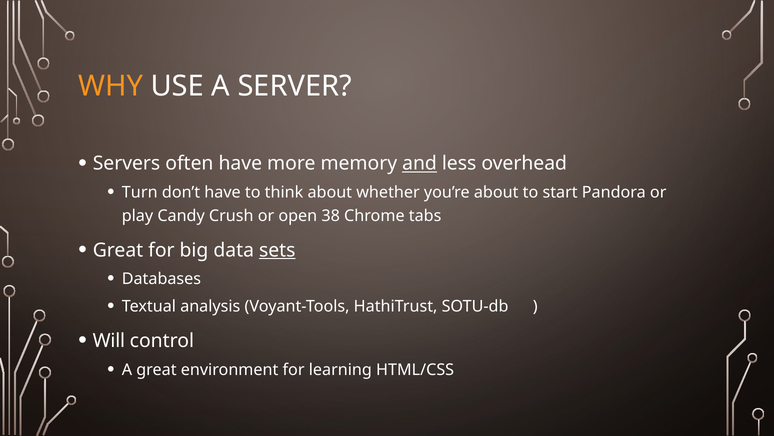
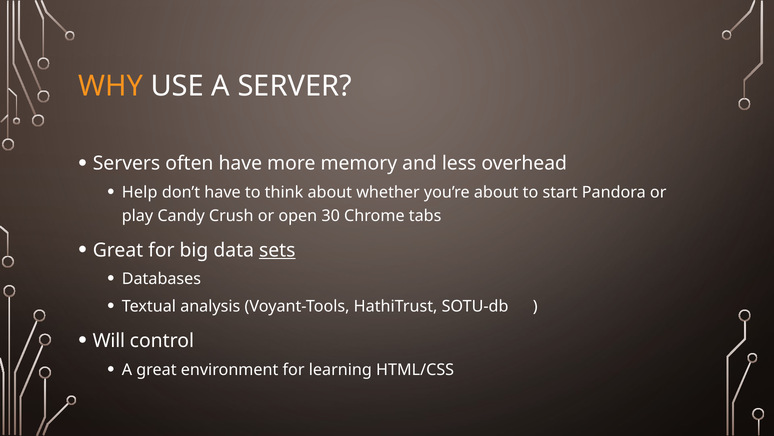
and underline: present -> none
Turn: Turn -> Help
38: 38 -> 30
